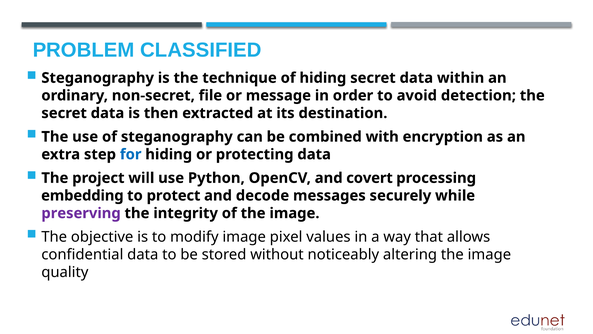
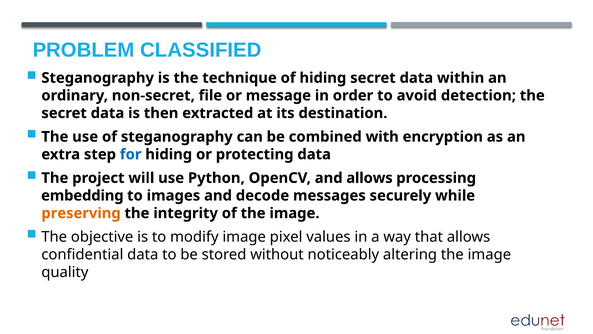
and covert: covert -> allows
protect: protect -> images
preserving colour: purple -> orange
